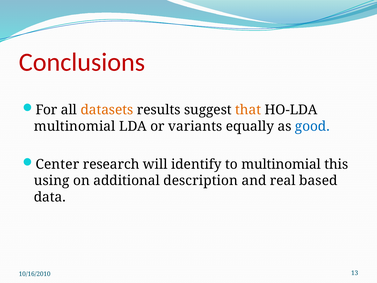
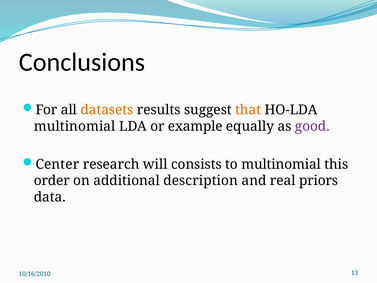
Conclusions colour: red -> black
variants: variants -> example
good colour: blue -> purple
identify: identify -> consists
using: using -> order
based: based -> priors
